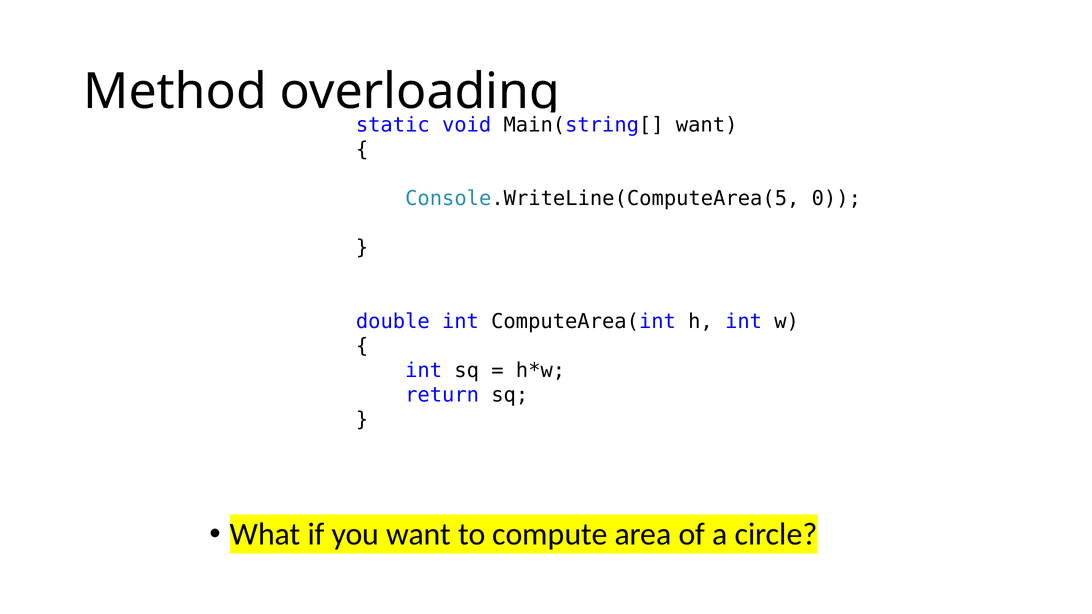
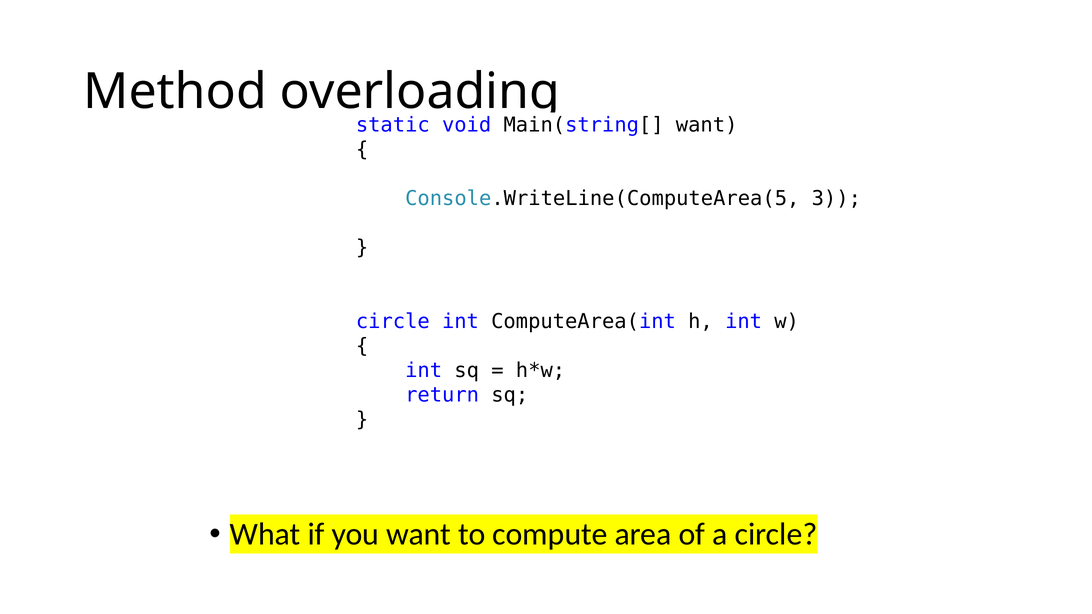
0: 0 -> 3
double at (393, 321): double -> circle
